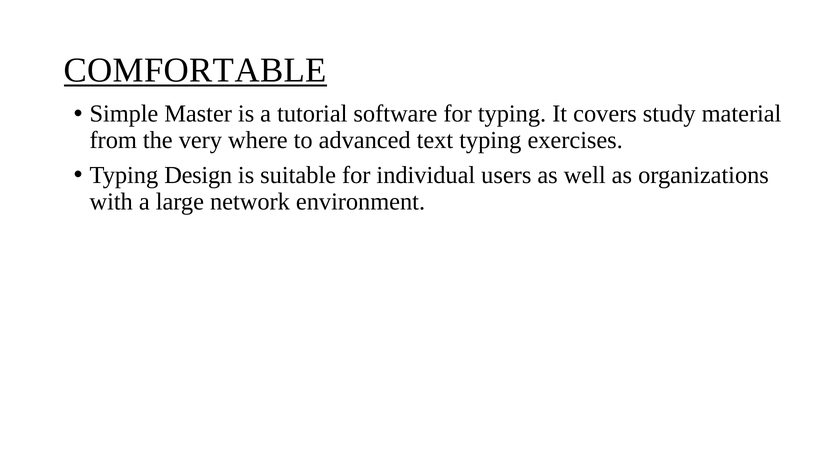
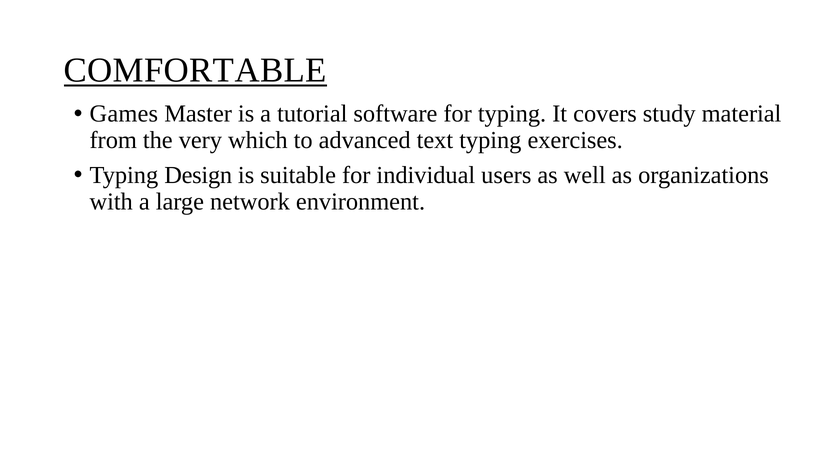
Simple: Simple -> Games
where: where -> which
